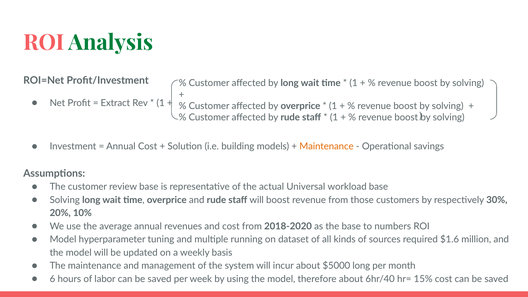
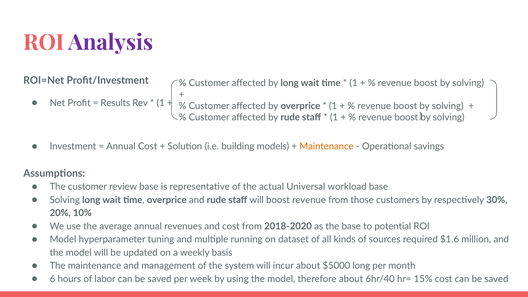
Analysis colour: green -> purple
Extract: Extract -> Results
numbers: numbers -> potential
